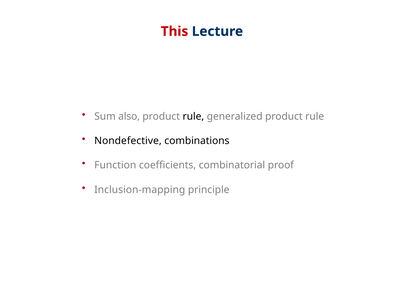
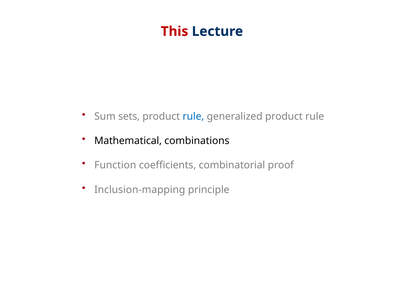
also: also -> sets
rule at (193, 117) colour: black -> blue
Nondefective: Nondefective -> Mathematical
